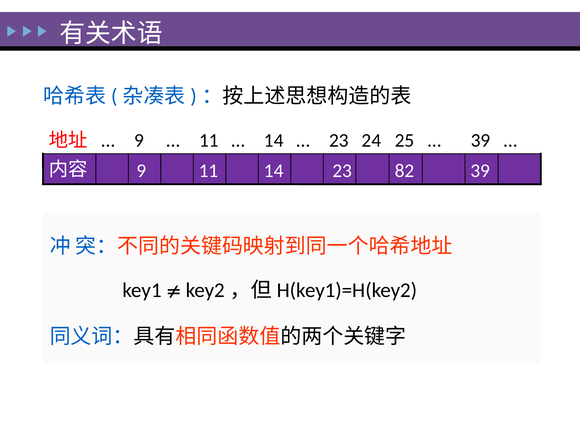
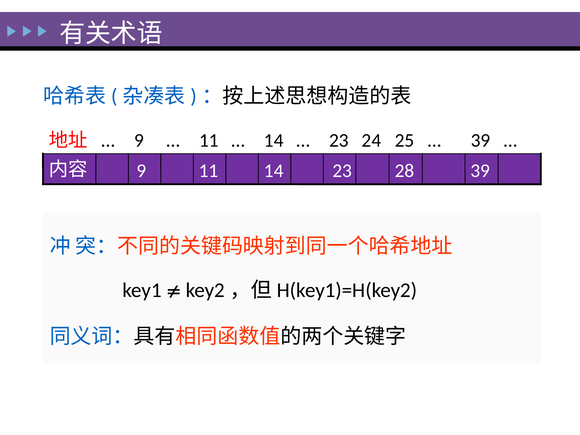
82: 82 -> 28
